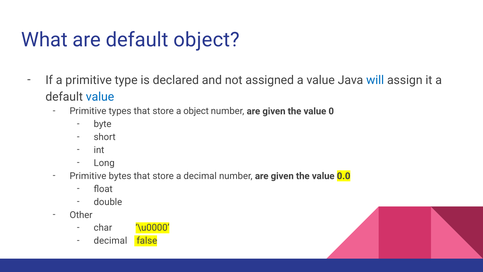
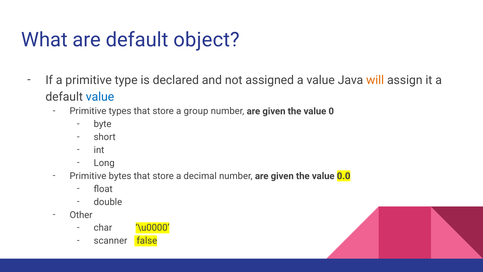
will colour: blue -> orange
a object: object -> group
decimal at (110, 241): decimal -> scanner
